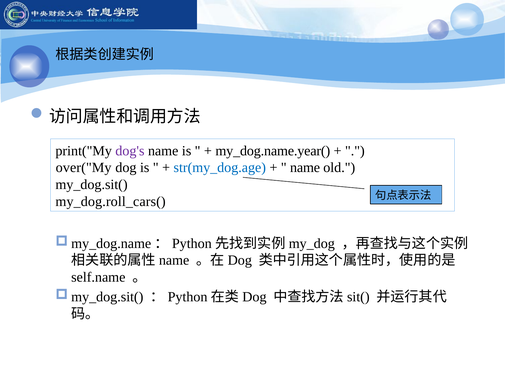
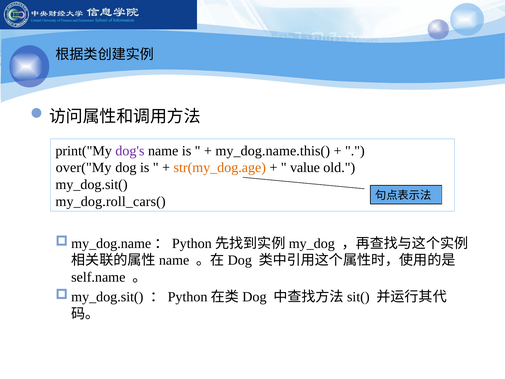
my_dog.name.year(: my_dog.name.year( -> my_dog.name.this(
str(my_dog.age colour: blue -> orange
name at (305, 168): name -> value
